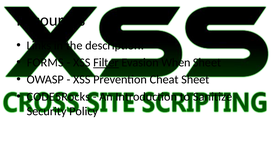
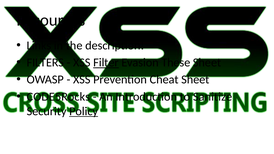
FORMS: FORMS -> FILTERS
When: When -> These
Policy underline: none -> present
